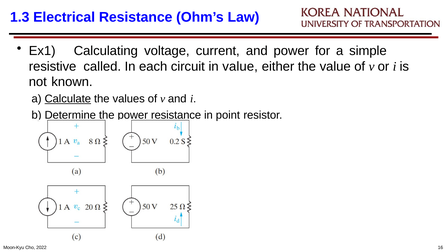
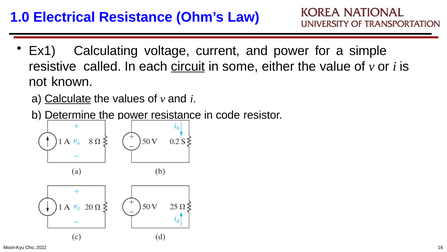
1.3: 1.3 -> 1.0
circuit underline: none -> present
in value: value -> some
point: point -> code
